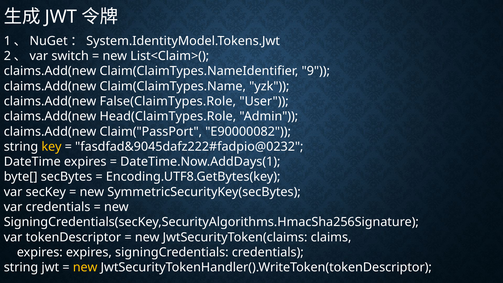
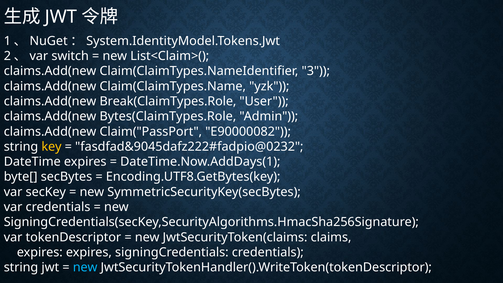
9: 9 -> 3
False(ClaimTypes.Role: False(ClaimTypes.Role -> Break(ClaimTypes.Role
Head(ClaimTypes.Role: Head(ClaimTypes.Role -> Bytes(ClaimTypes.Role
new at (85, 267) colour: yellow -> light blue
